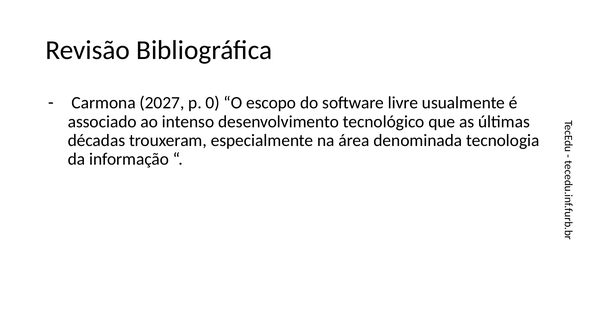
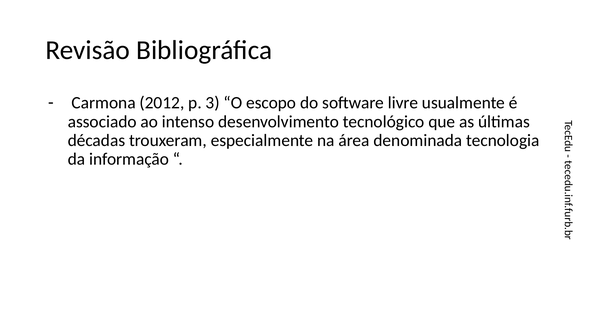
2027: 2027 -> 2012
0: 0 -> 3
